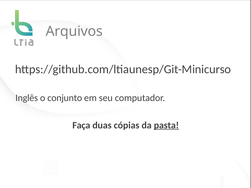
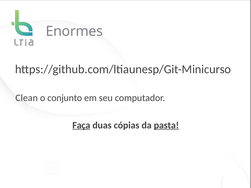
Arquivos: Arquivos -> Enormes
Inglês: Inglês -> Clean
Faça underline: none -> present
